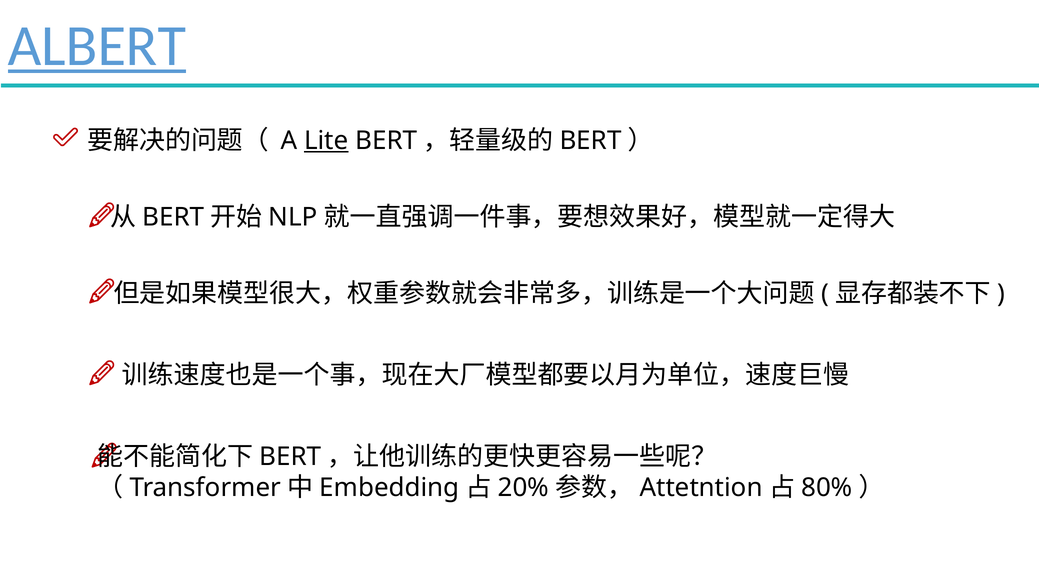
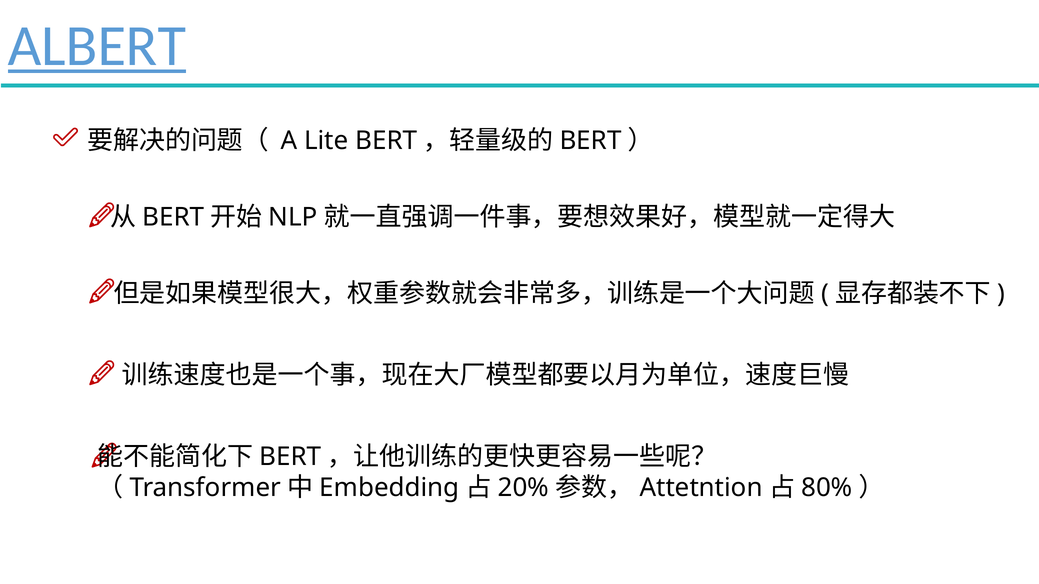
Lite underline: present -> none
